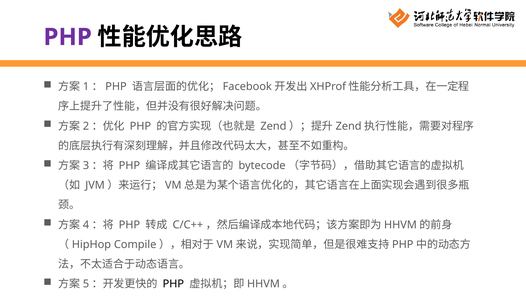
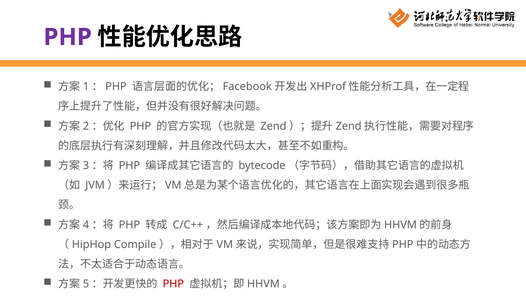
PHP at (173, 284) colour: black -> red
